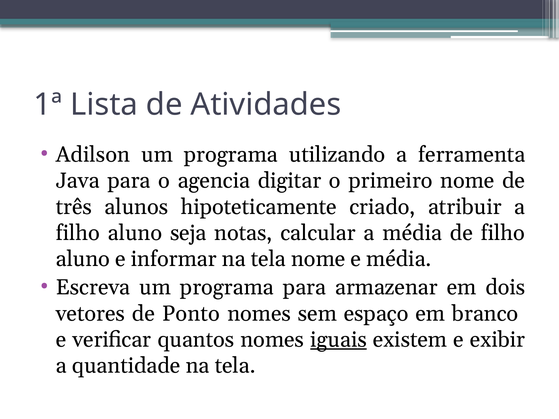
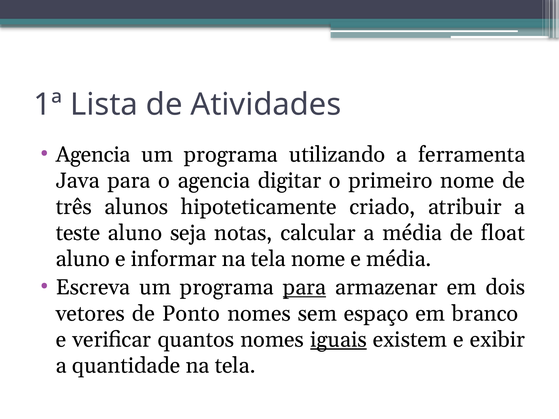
Adilson at (93, 155): Adilson -> Agencia
filho at (78, 233): filho -> teste
de filho: filho -> float
para at (305, 288) underline: none -> present
